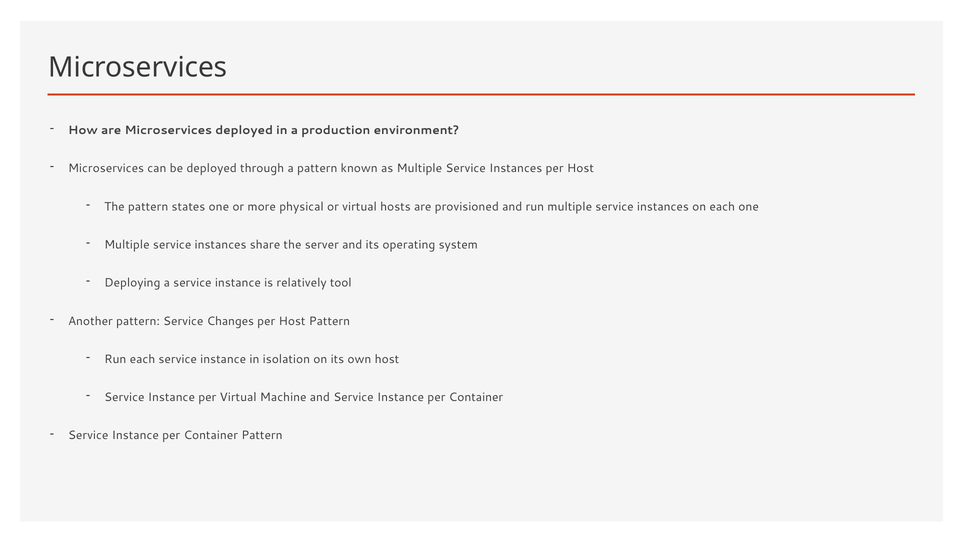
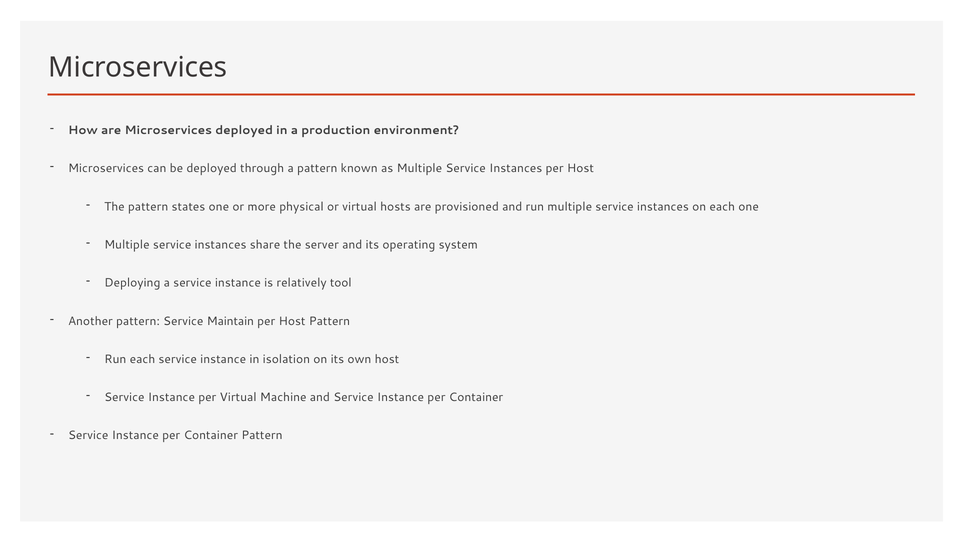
Changes: Changes -> Maintain
